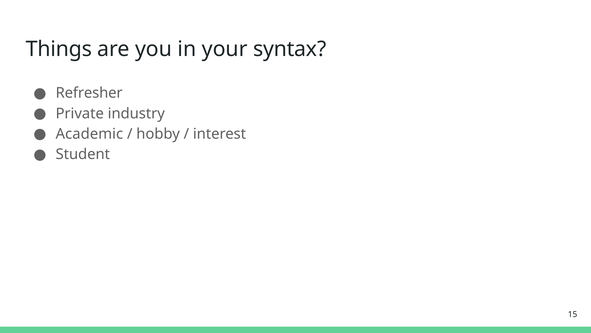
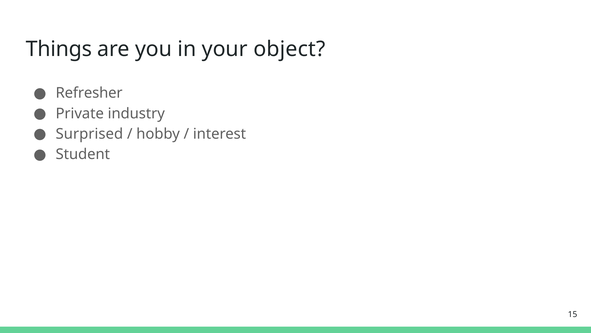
syntax: syntax -> object
Academic: Academic -> Surprised
